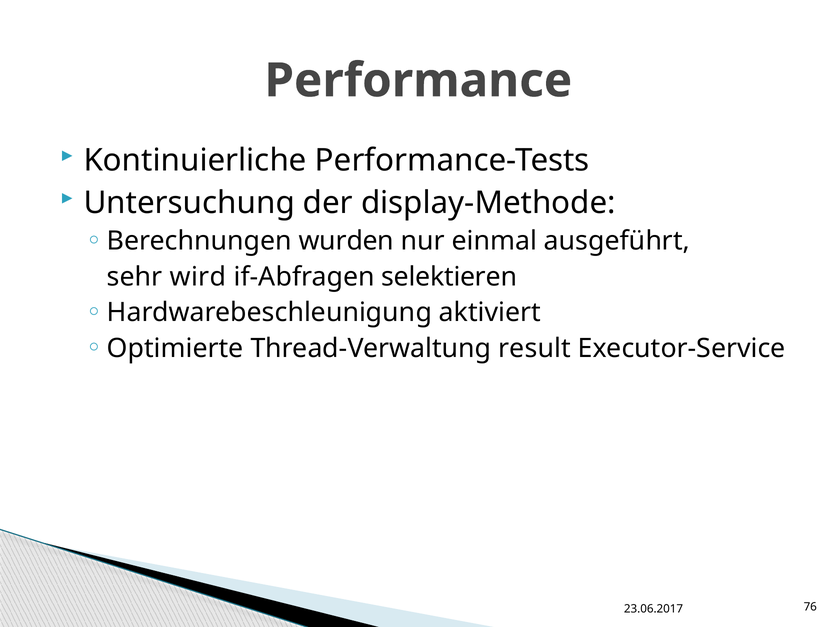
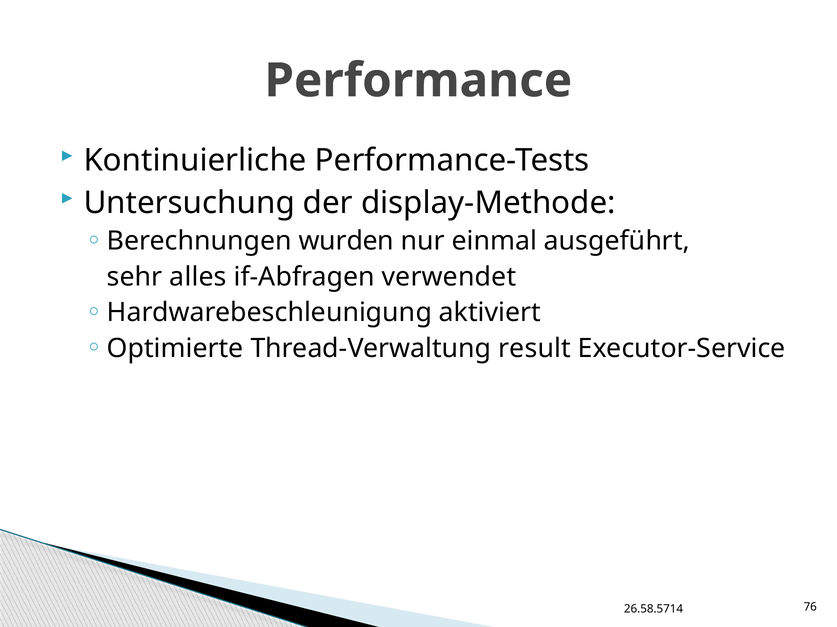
wird: wird -> alles
selektieren: selektieren -> verwendet
23.06.2017: 23.06.2017 -> 26.58.5714
